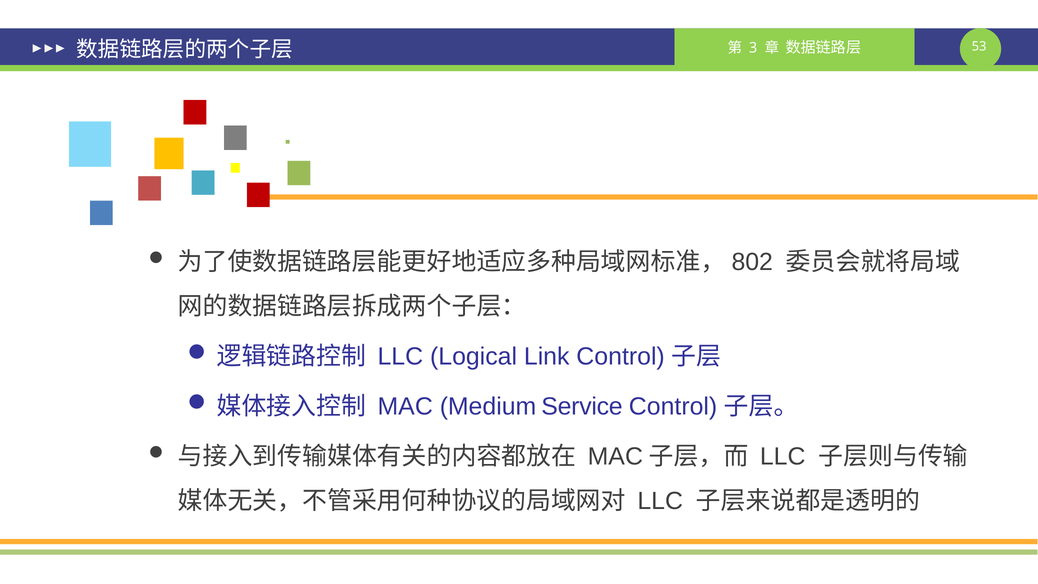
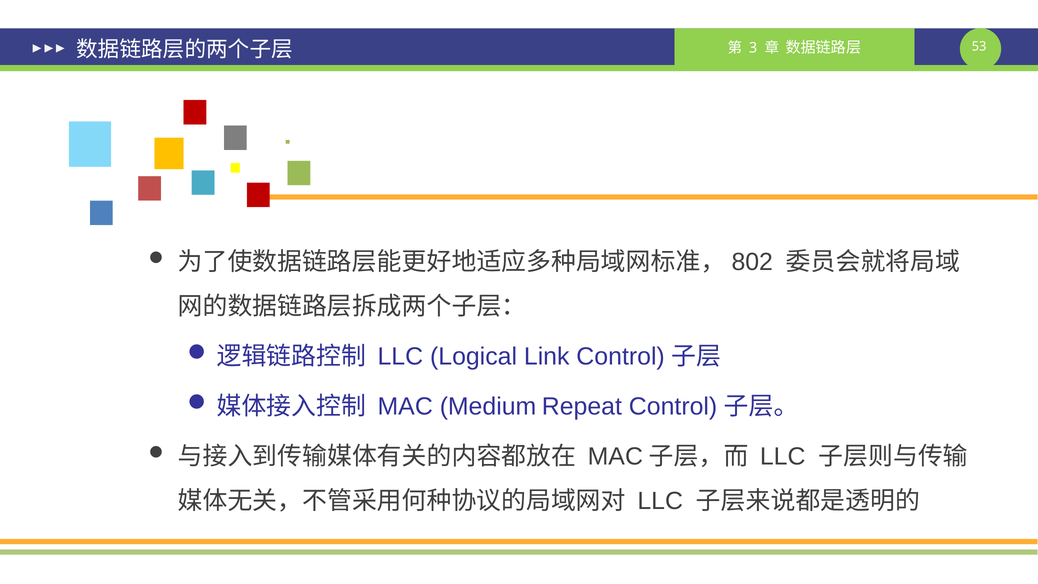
Service: Service -> Repeat
